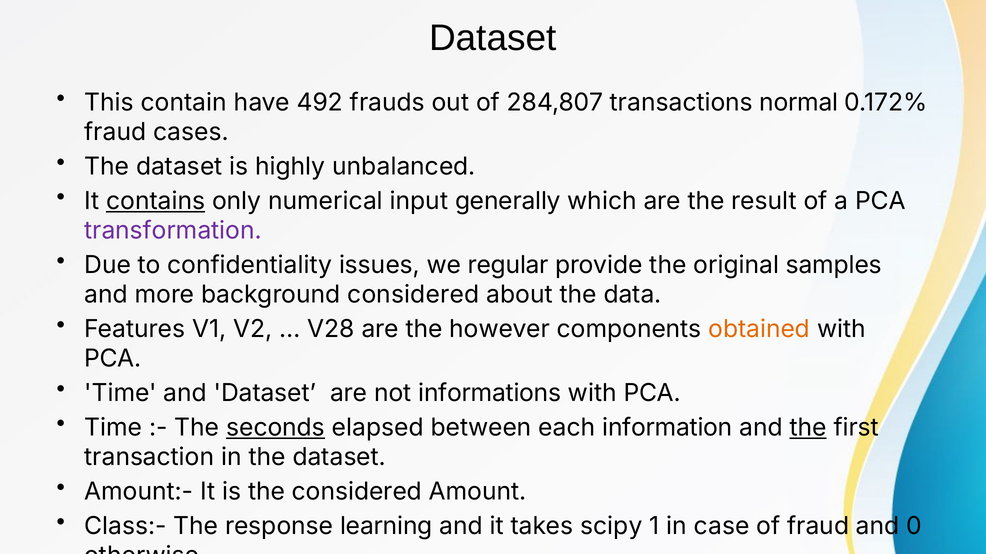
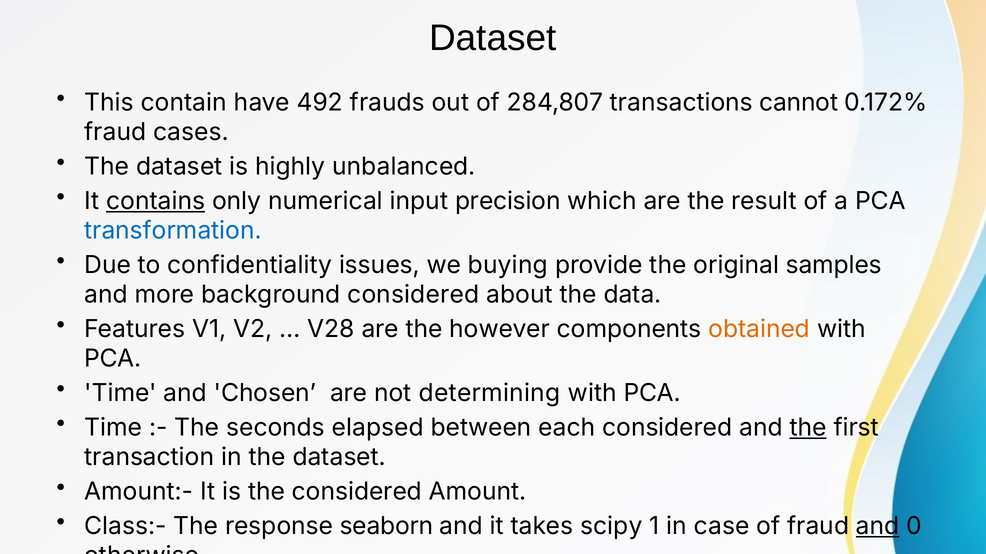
normal: normal -> cannot
generally: generally -> precision
transformation colour: purple -> blue
regular: regular -> buying
and Dataset: Dataset -> Chosen
informations: informations -> determining
seconds underline: present -> none
each information: information -> considered
learning: learning -> seaborn
and at (878, 527) underline: none -> present
